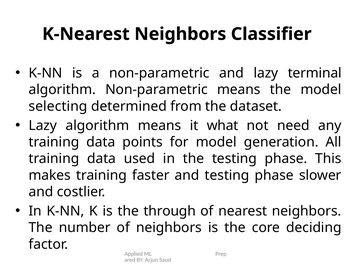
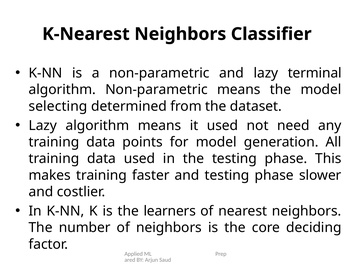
it what: what -> used
through: through -> learners
